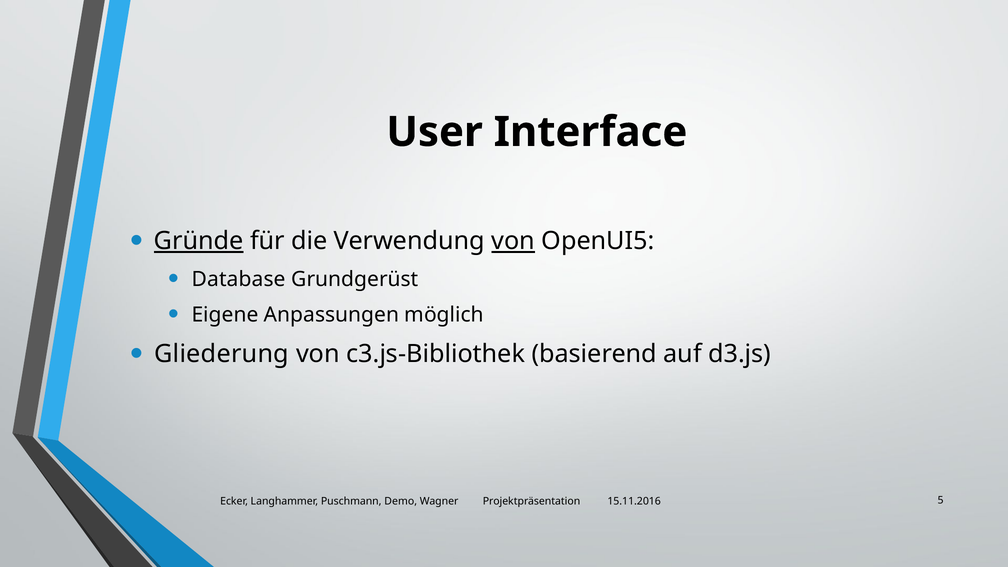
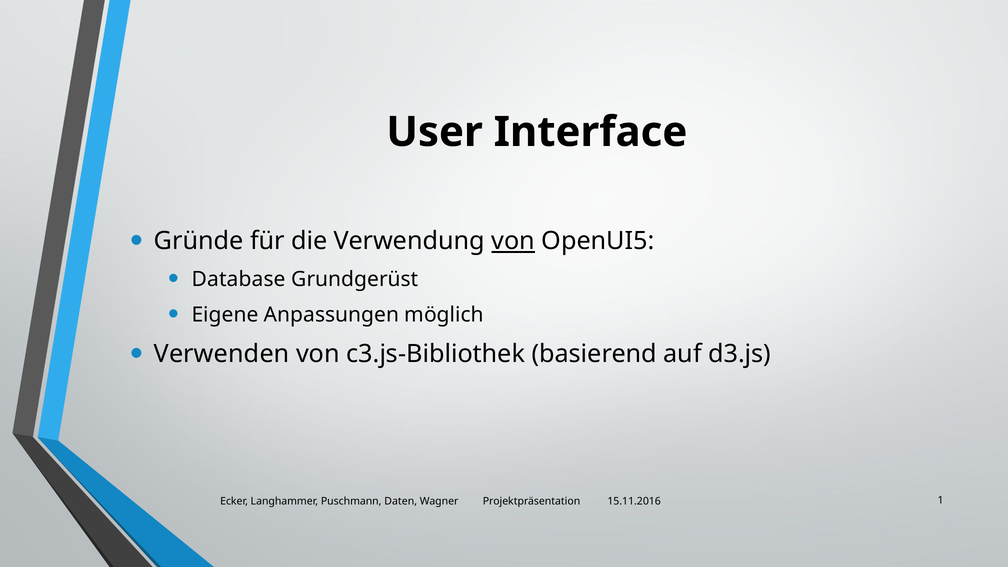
Gründe underline: present -> none
Gliederung: Gliederung -> Verwenden
Demo: Demo -> Daten
5: 5 -> 1
